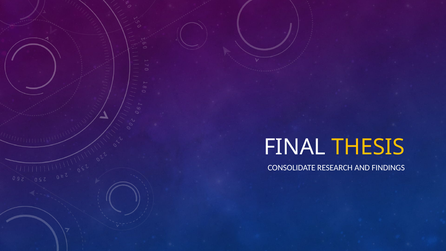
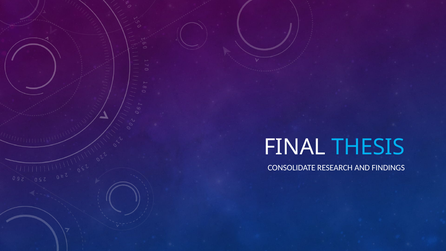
THESIS colour: yellow -> light blue
